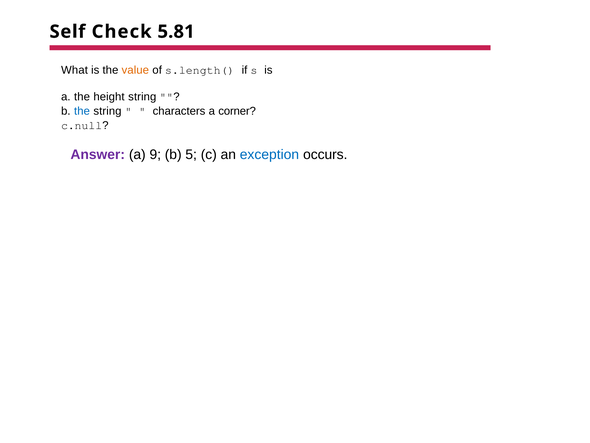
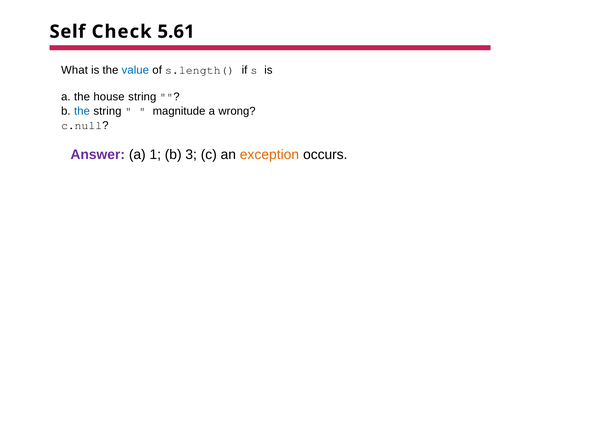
5.81: 5.81 -> 5.61
value colour: orange -> blue
height: height -> house
characters: characters -> magnitude
corner: corner -> wrong
9: 9 -> 1
5: 5 -> 3
exception colour: blue -> orange
